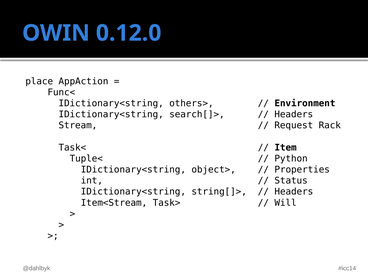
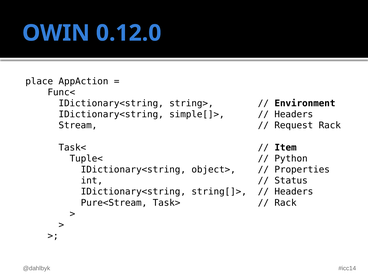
others>: others> -> string>
search[]>: search[]> -> simple[]>
Item<Stream: Item<Stream -> Pure<Stream
Will at (286, 203): Will -> Rack
